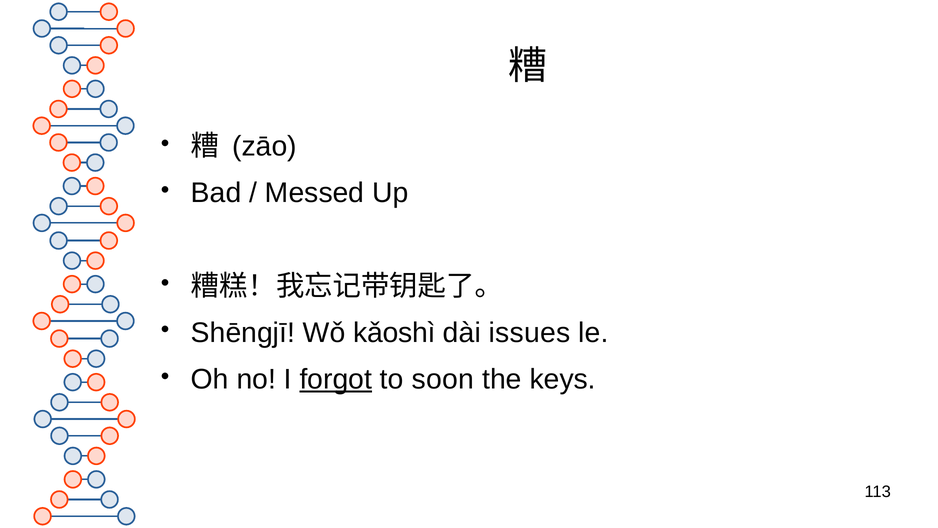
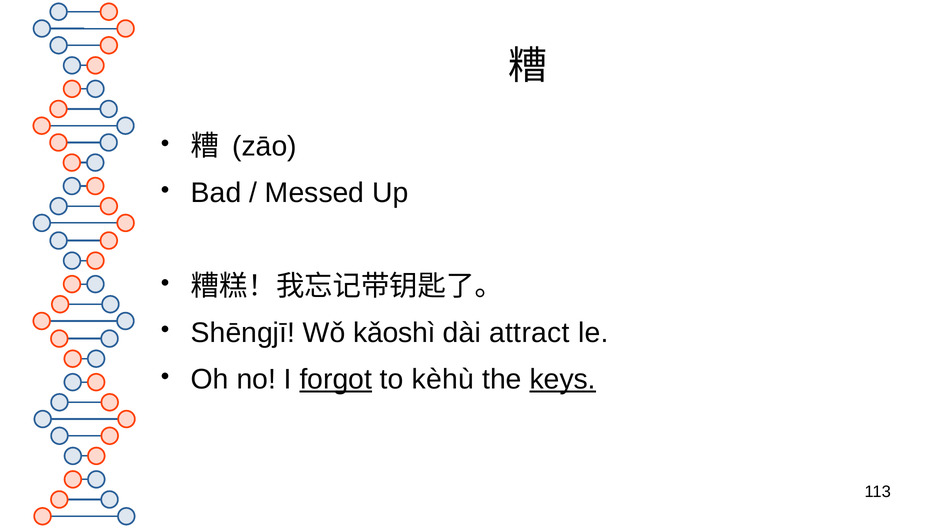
issues: issues -> attract
soon: soon -> kèhù
keys underline: none -> present
